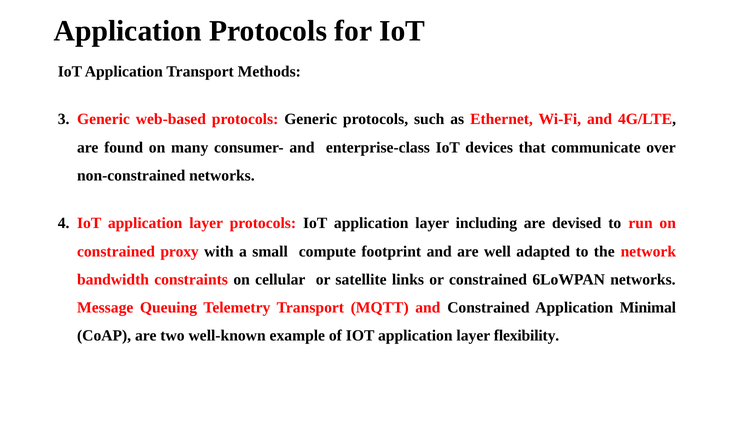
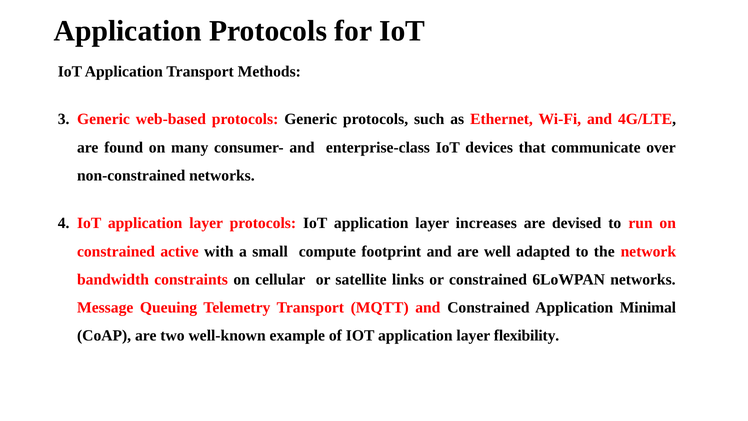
including: including -> increases
proxy: proxy -> active
